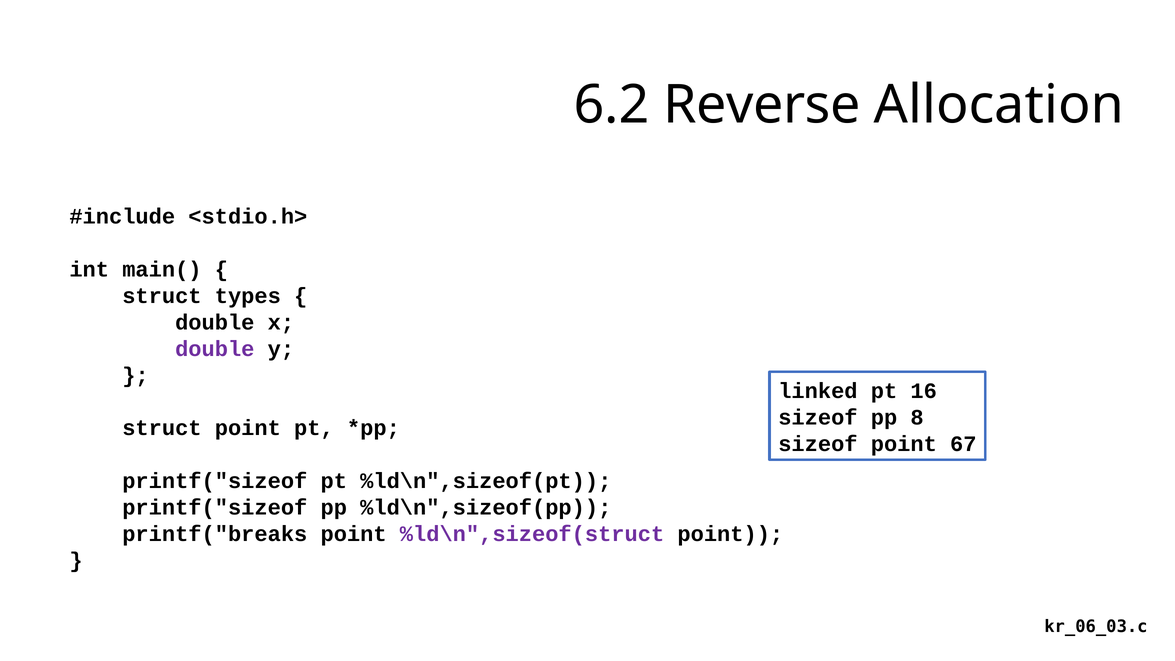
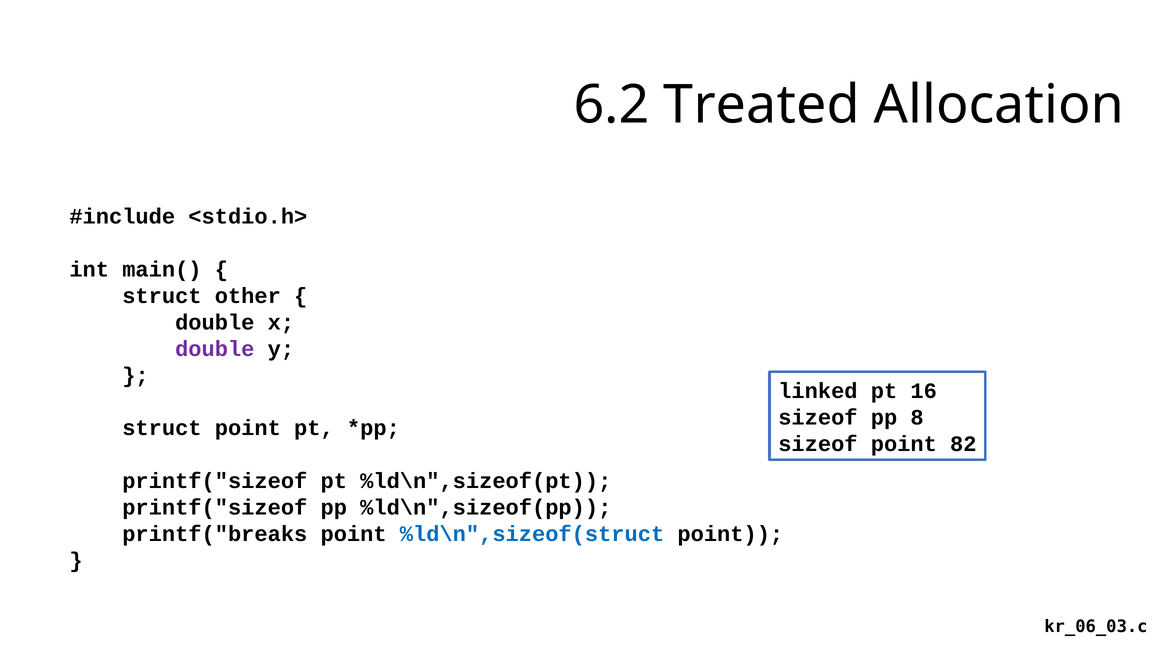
Reverse: Reverse -> Treated
types: types -> other
67: 67 -> 82
%ld\n",sizeof(struct colour: purple -> blue
